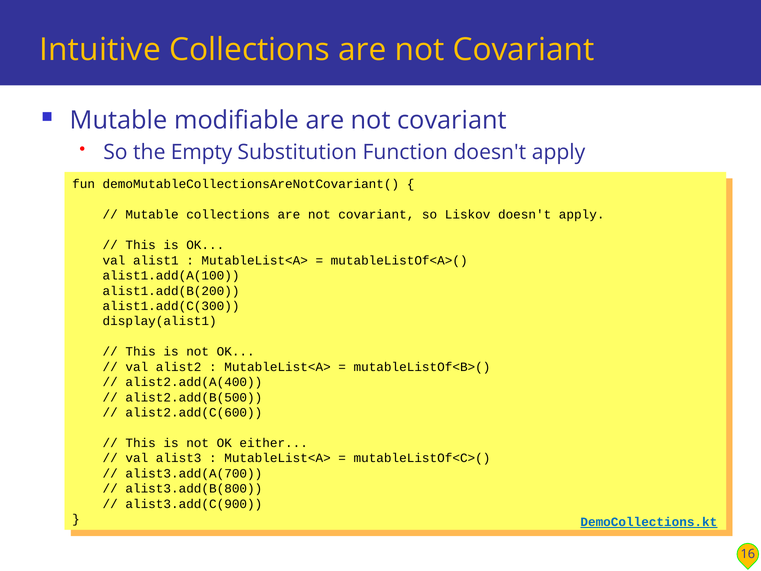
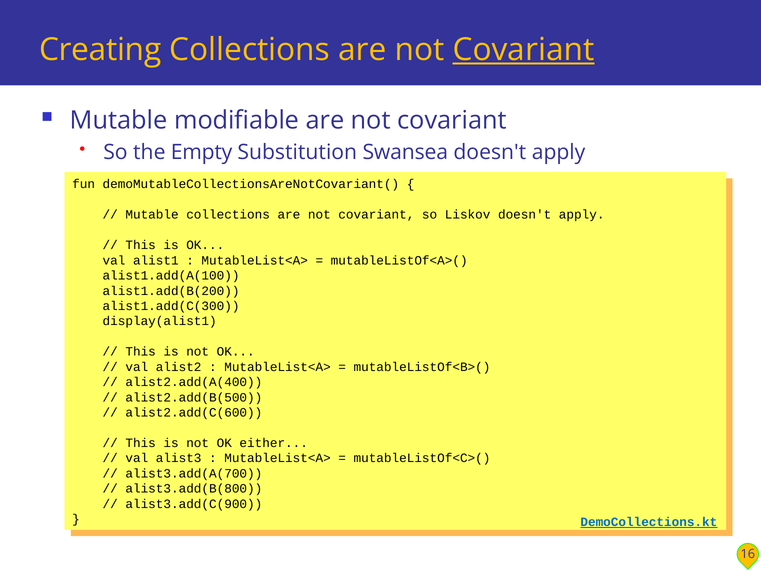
Intuitive: Intuitive -> Creating
Covariant at (523, 50) underline: none -> present
Function: Function -> Swansea
